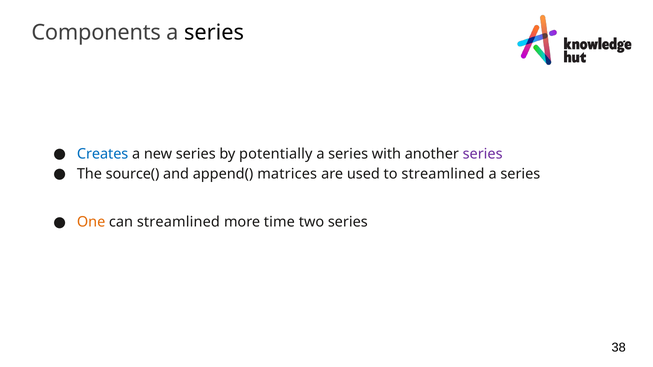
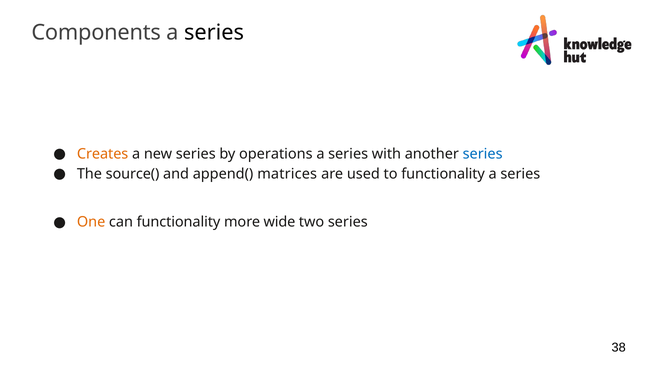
Creates colour: blue -> orange
potentially: potentially -> operations
series at (483, 154) colour: purple -> blue
to streamlined: streamlined -> functionality
can streamlined: streamlined -> functionality
time: time -> wide
